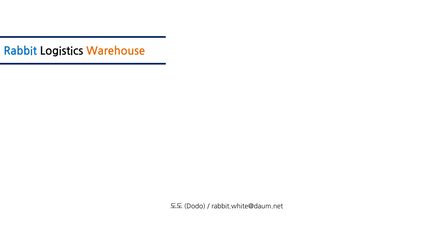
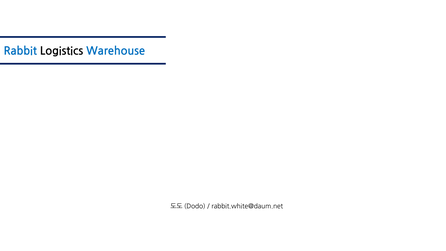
Warehouse colour: orange -> blue
